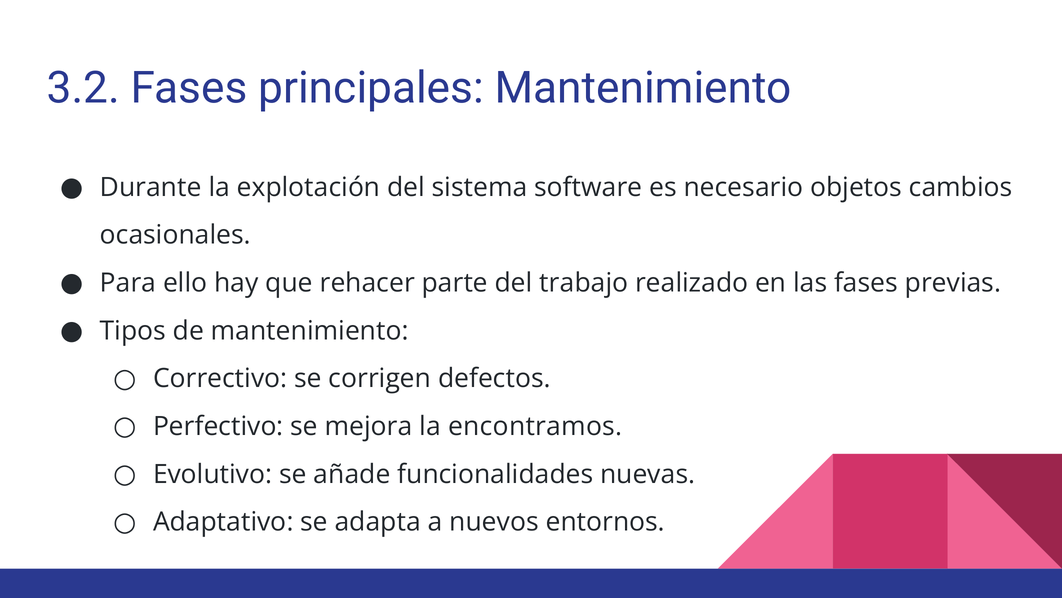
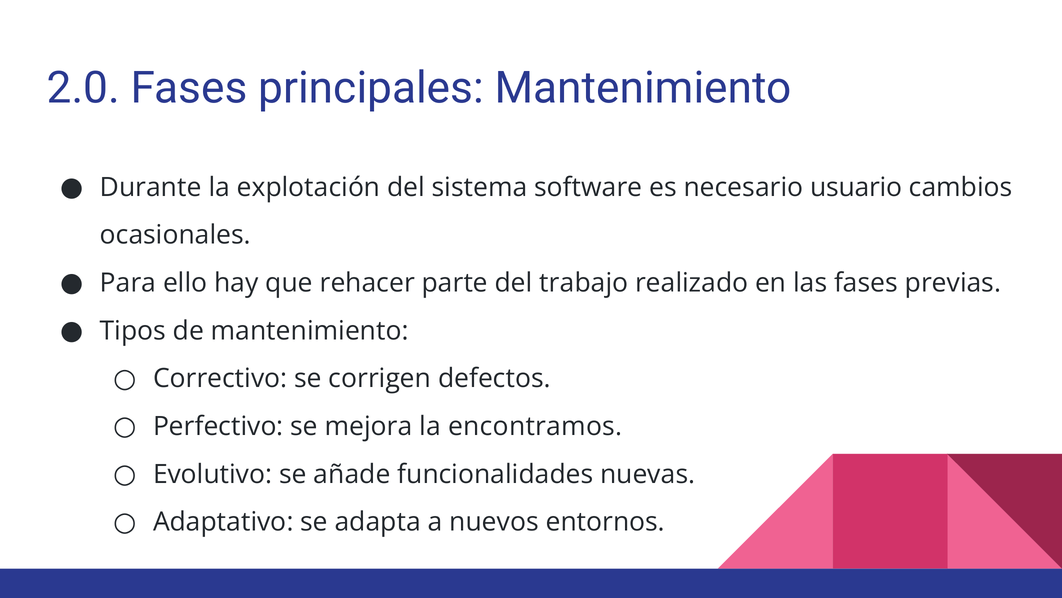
3.2: 3.2 -> 2.0
objetos: objetos -> usuario
